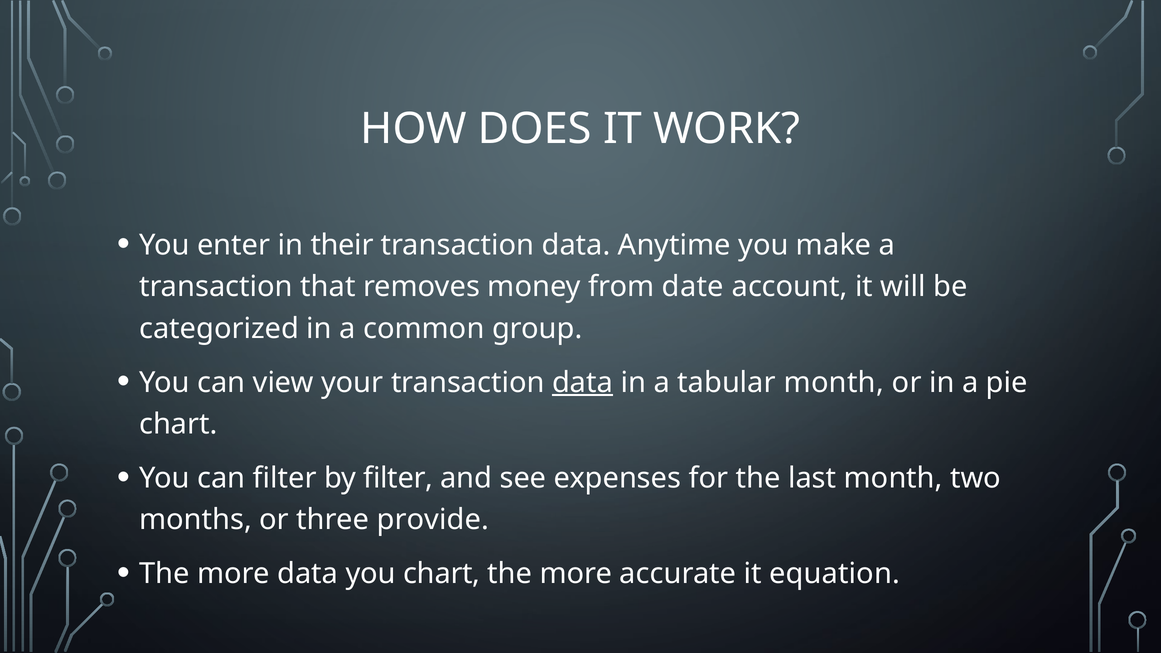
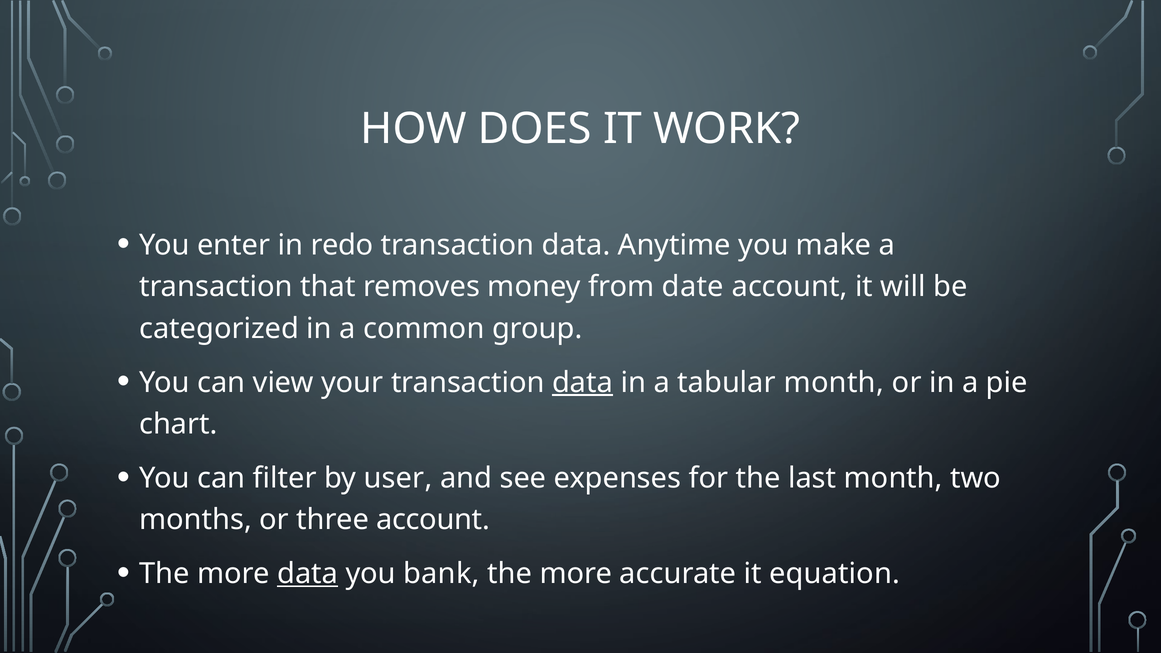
their: their -> redo
by filter: filter -> user
three provide: provide -> account
data at (308, 574) underline: none -> present
you chart: chart -> bank
